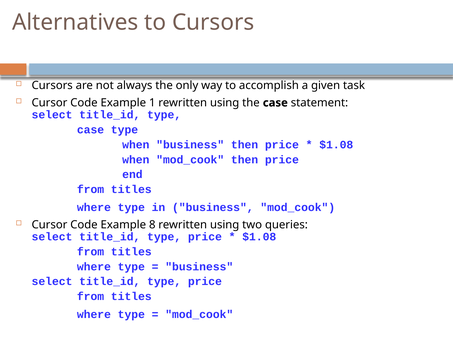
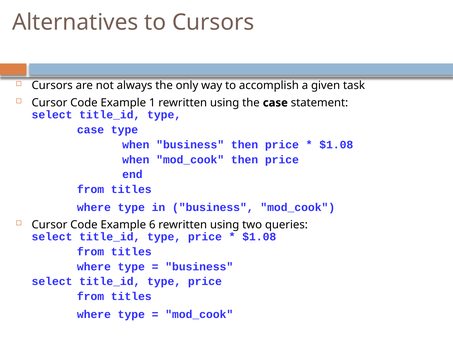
8: 8 -> 6
